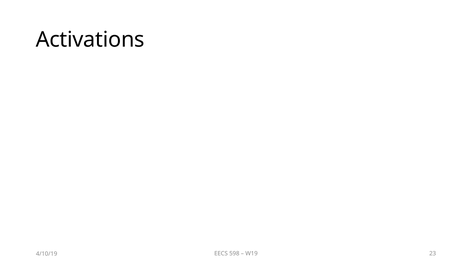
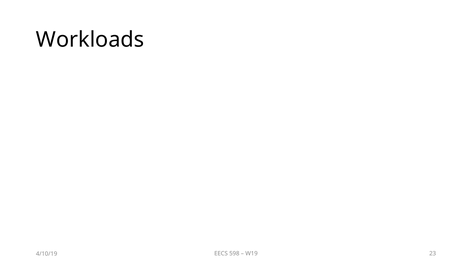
Activations: Activations -> Workloads
